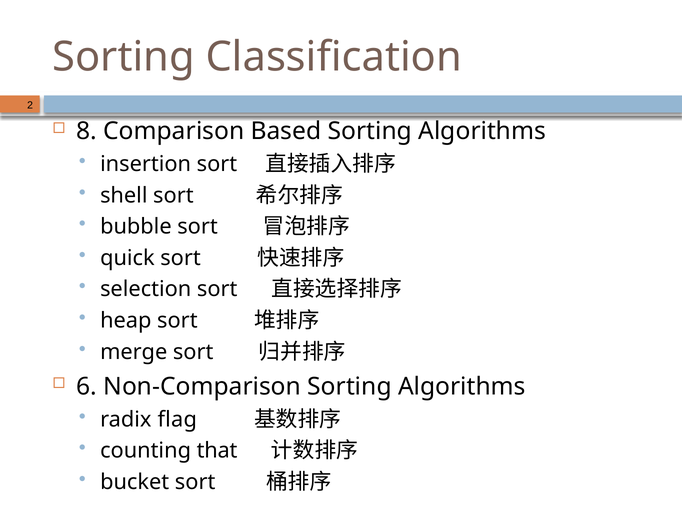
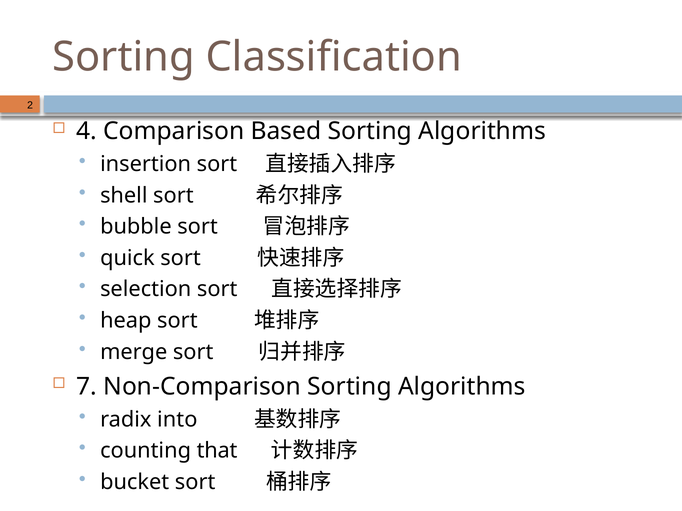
8: 8 -> 4
6: 6 -> 7
flag: flag -> into
